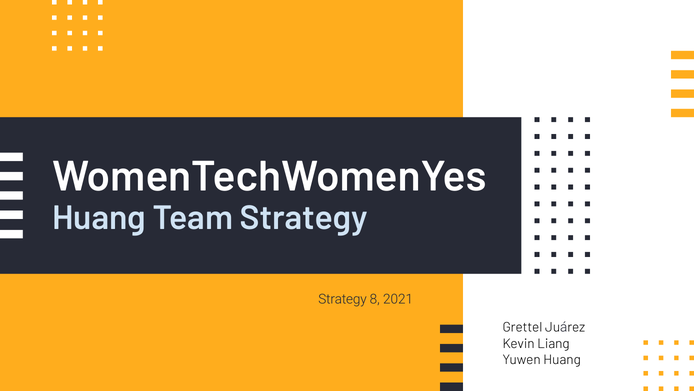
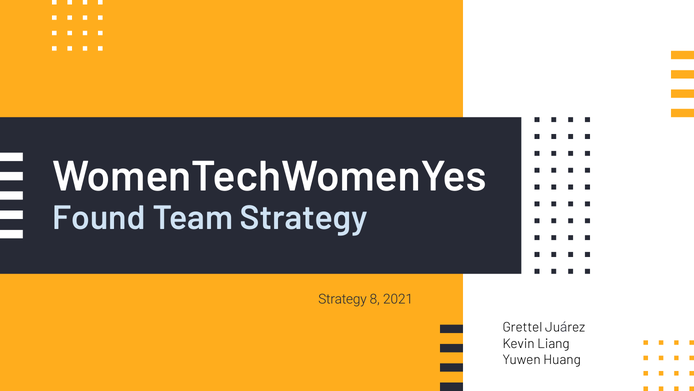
Huang at (99, 218): Huang -> Found
